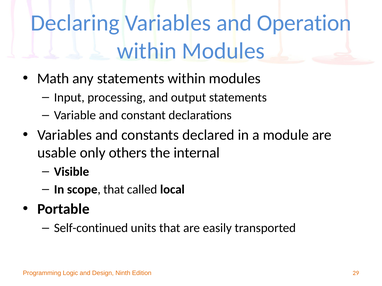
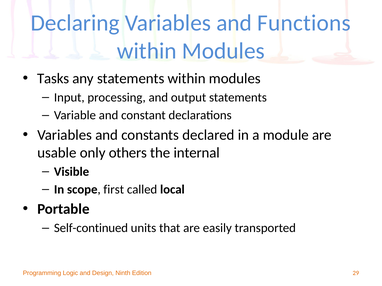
Operation: Operation -> Functions
Math: Math -> Tasks
scope that: that -> first
